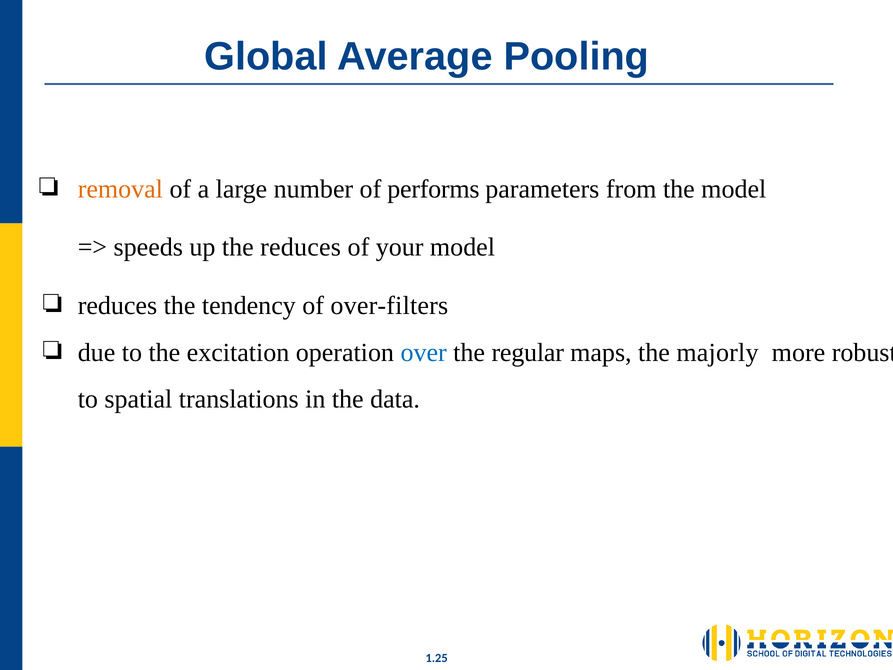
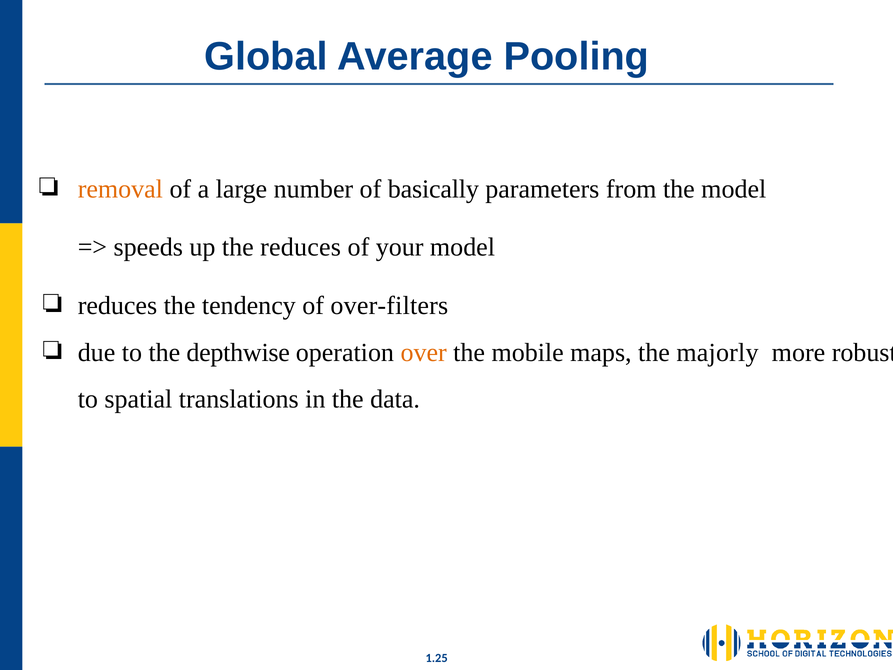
performs: performs -> basically
excitation: excitation -> depthwise
over colour: blue -> orange
regular: regular -> mobile
